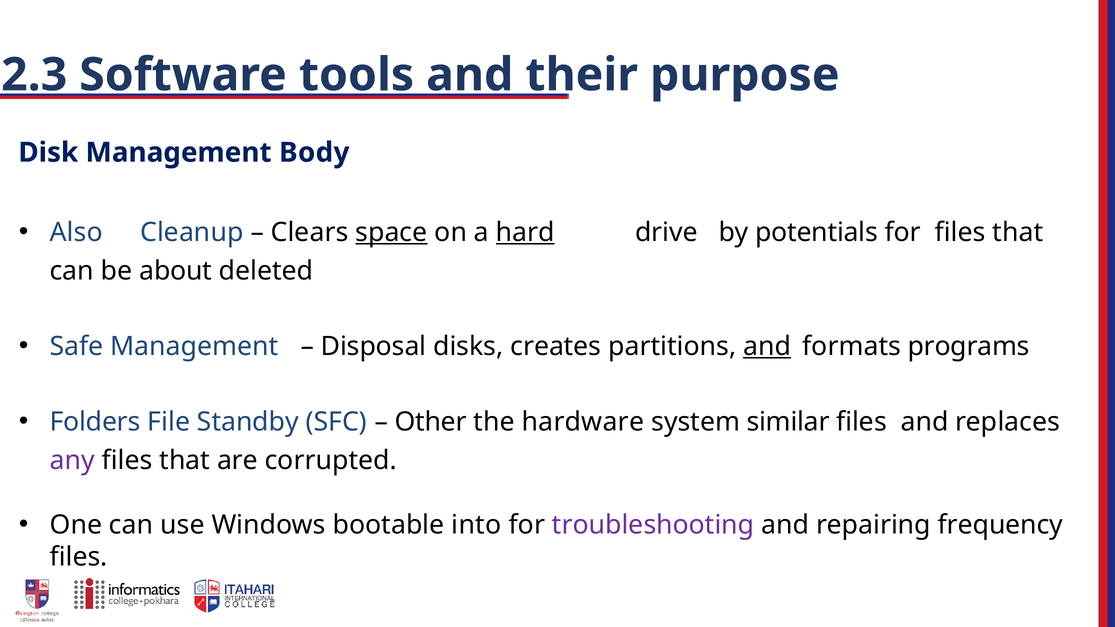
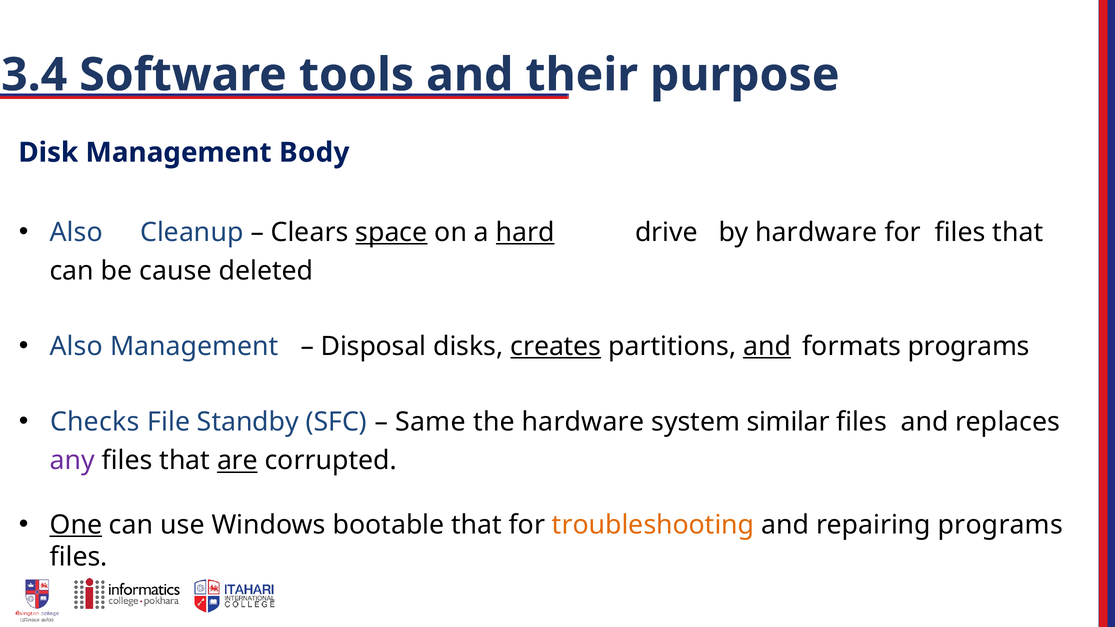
2.3: 2.3 -> 3.4
by potentials: potentials -> hardware
about: about -> cause
Safe at (76, 346): Safe -> Also
creates underline: none -> present
Folders: Folders -> Checks
Other: Other -> Same
are underline: none -> present
One underline: none -> present
bootable into: into -> that
troubleshooting colour: purple -> orange
repairing frequency: frequency -> programs
